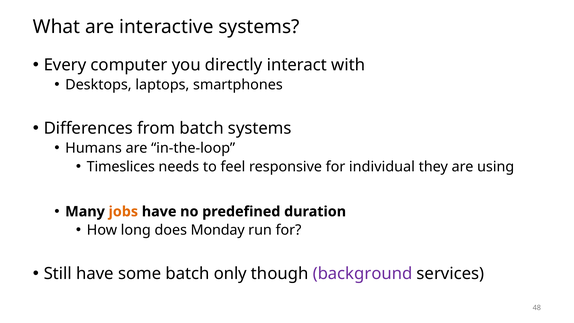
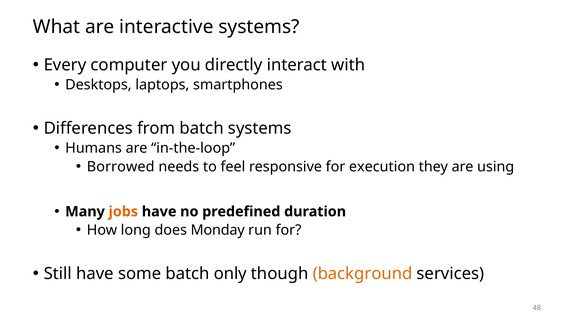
Timeslices: Timeslices -> Borrowed
individual: individual -> execution
background colour: purple -> orange
